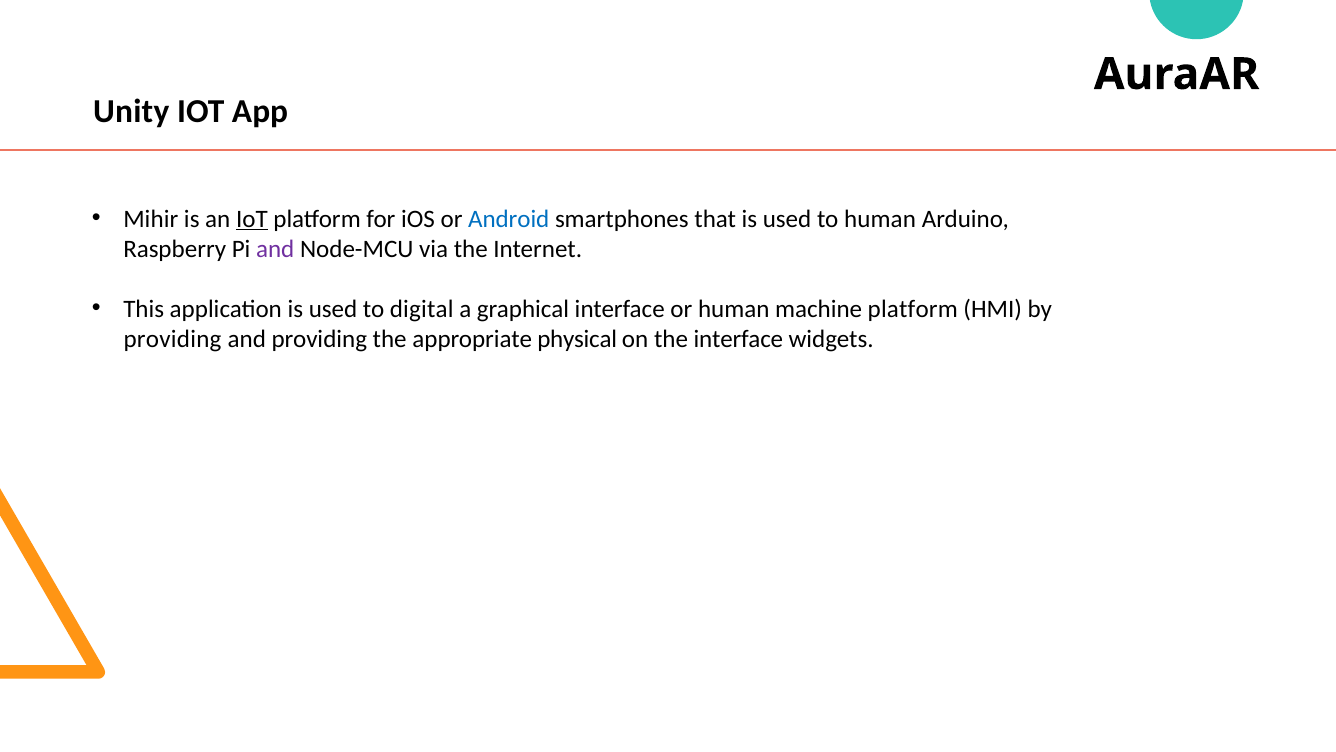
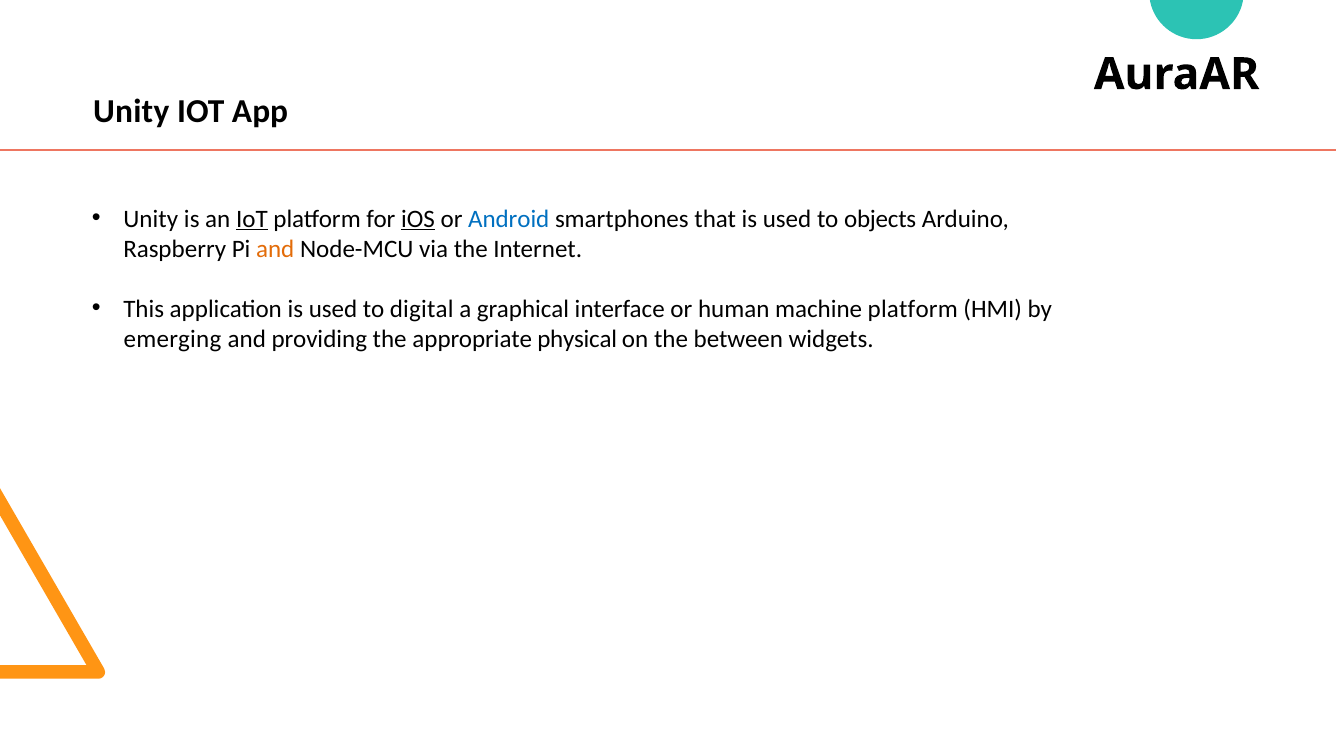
Mihir at (151, 219): Mihir -> Unity
iOS underline: none -> present
to human: human -> objects
and at (275, 249) colour: purple -> orange
providing at (173, 339): providing -> emerging
the interface: interface -> between
